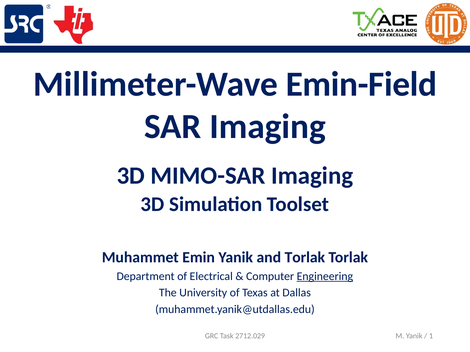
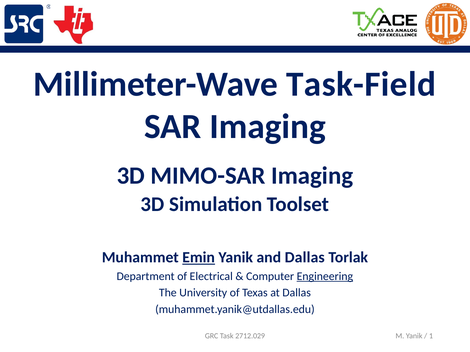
Emin-Field: Emin-Field -> Task-Field
Emin underline: none -> present
and Torlak: Torlak -> Dallas
